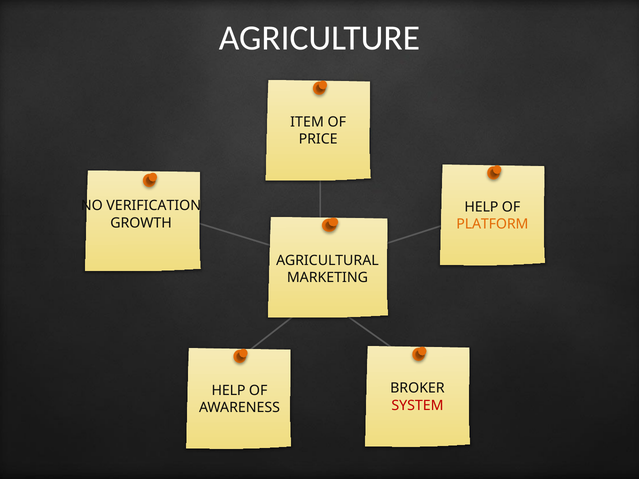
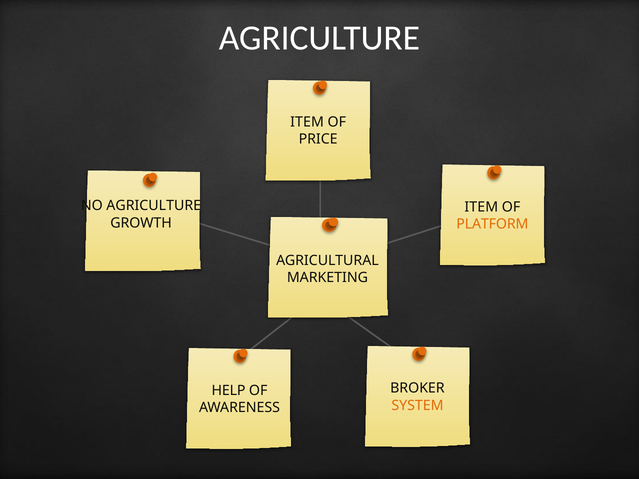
NO VERIFICATION: VERIFICATION -> AGRICULTURE
HELP at (481, 207): HELP -> ITEM
SYSTEM colour: red -> orange
